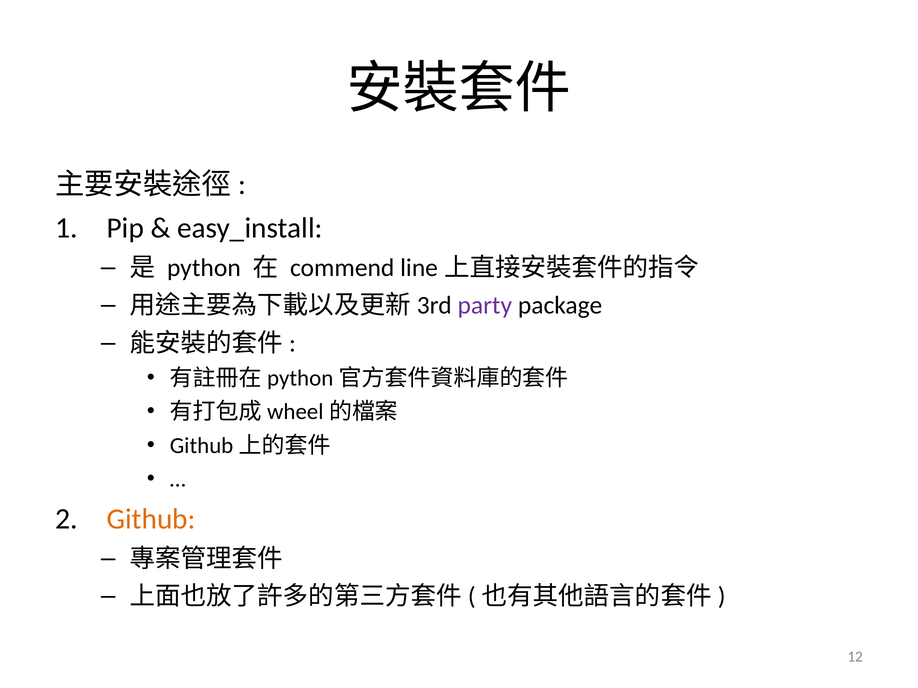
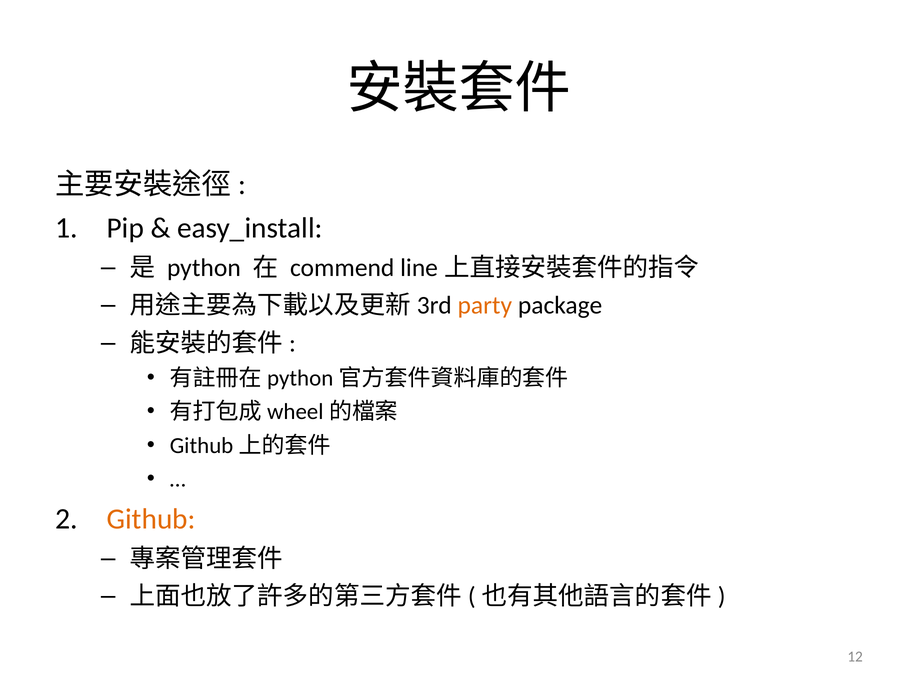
party colour: purple -> orange
